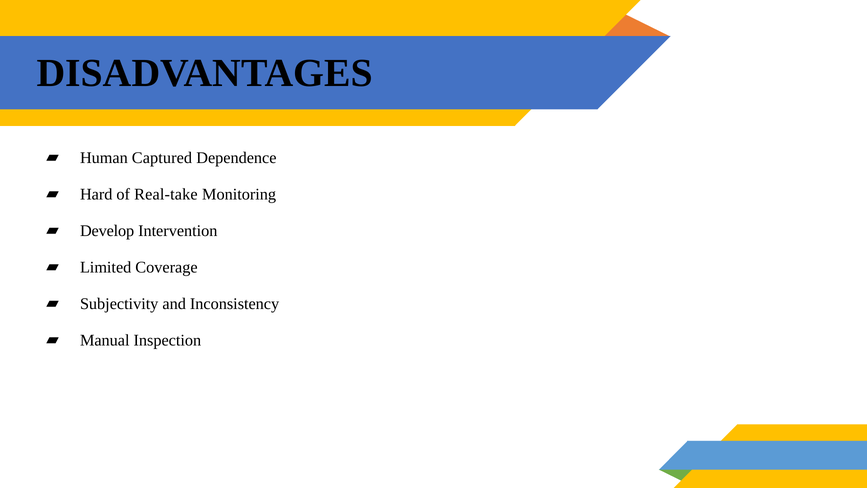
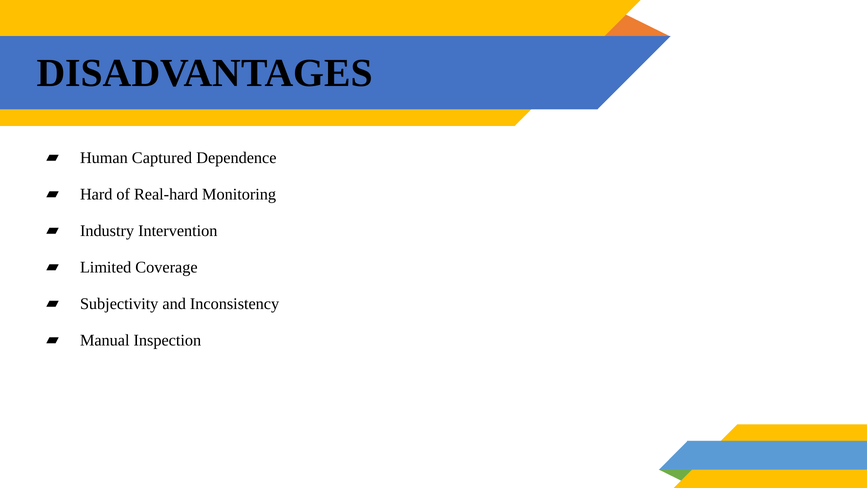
Real-take: Real-take -> Real-hard
Develop: Develop -> Industry
